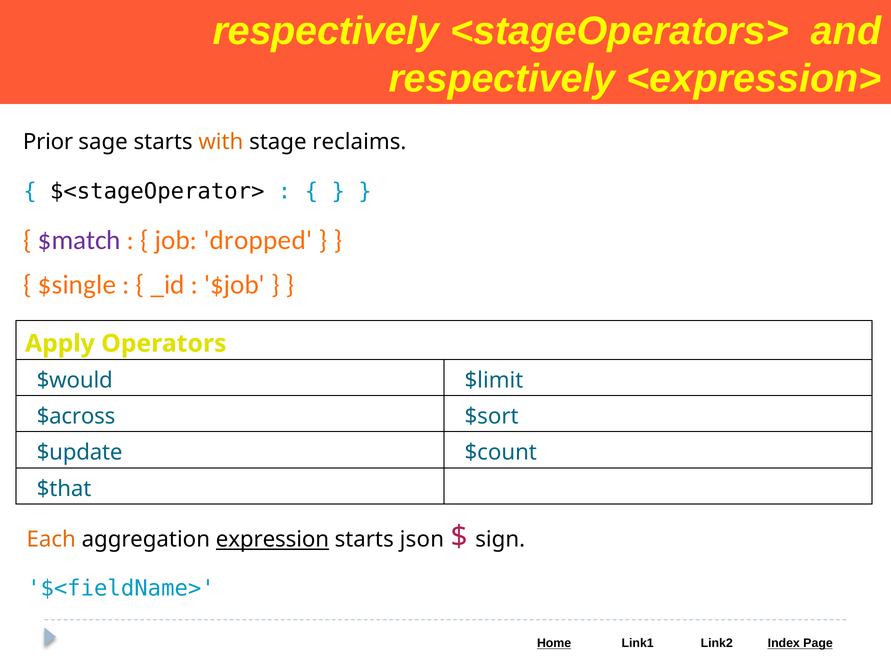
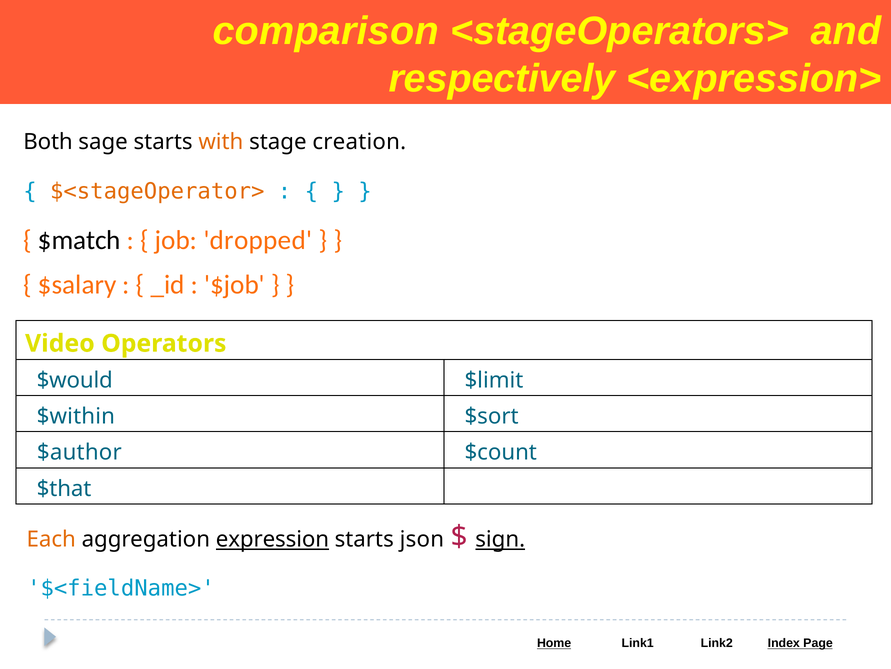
respectively at (326, 31): respectively -> comparison
Prior: Prior -> Both
reclaims: reclaims -> creation
$<stageOperator> colour: black -> orange
$match colour: purple -> black
$single: $single -> $salary
Apply: Apply -> Video
$across: $across -> $within
$update: $update -> $author
sign underline: none -> present
